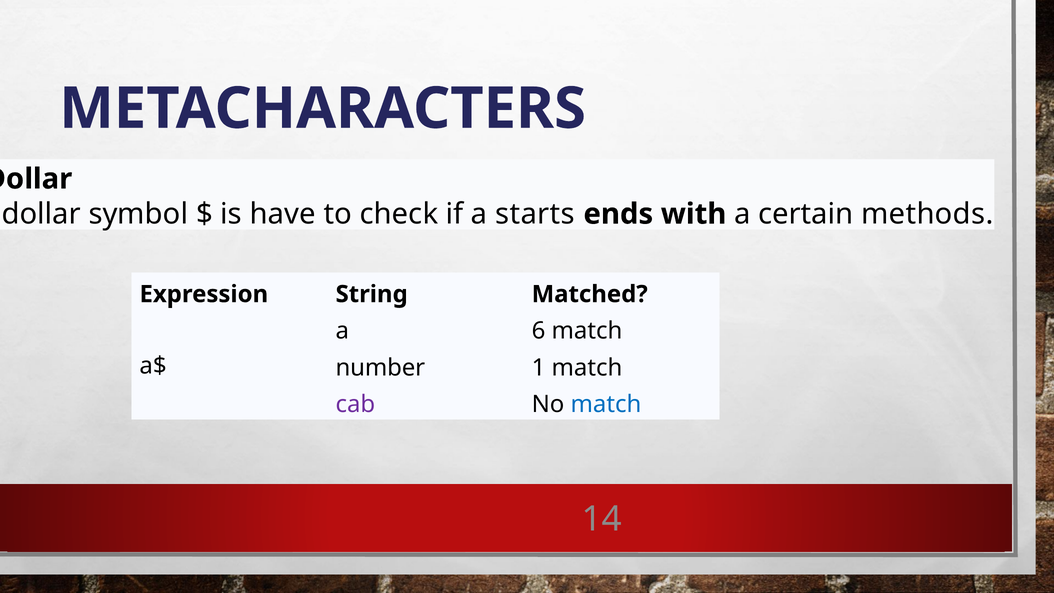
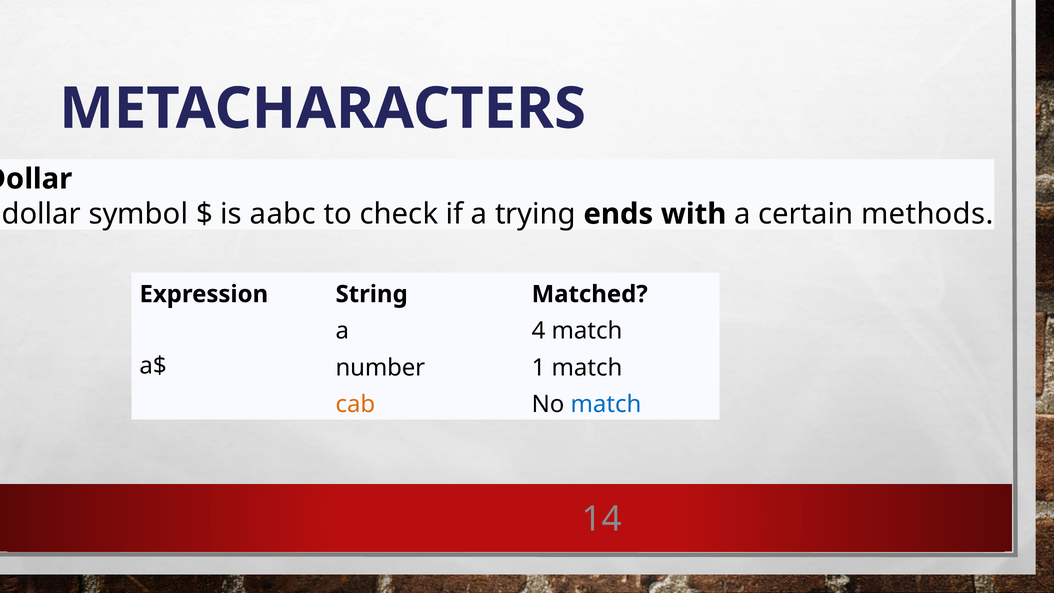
have: have -> aabc
starts: starts -> trying
6: 6 -> 4
cab colour: purple -> orange
